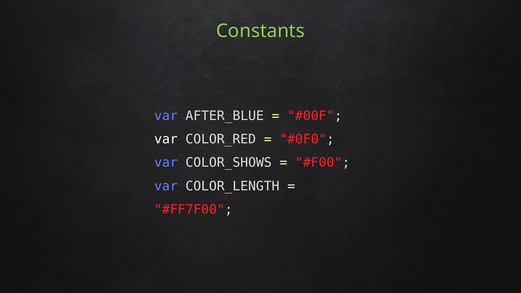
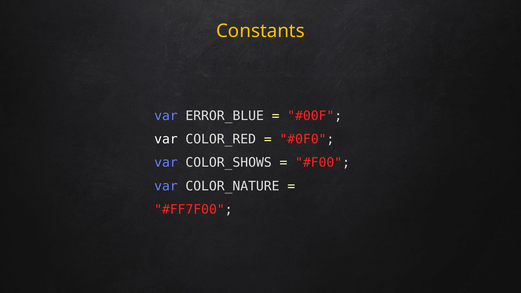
Constants colour: light green -> yellow
AFTER_BLUE: AFTER_BLUE -> ERROR_BLUE
COLOR_LENGTH: COLOR_LENGTH -> COLOR_NATURE
